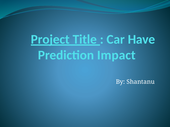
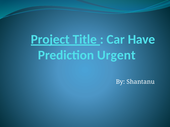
Impact: Impact -> Urgent
